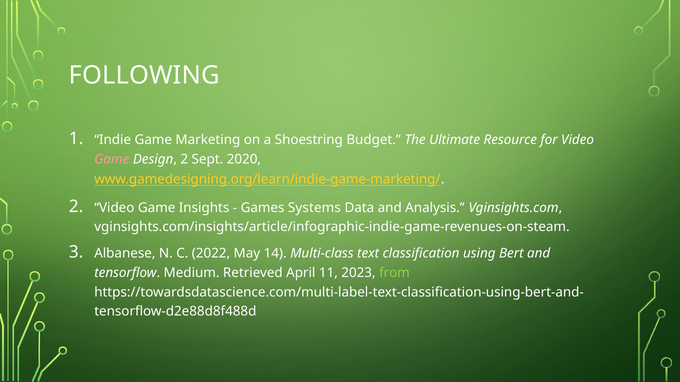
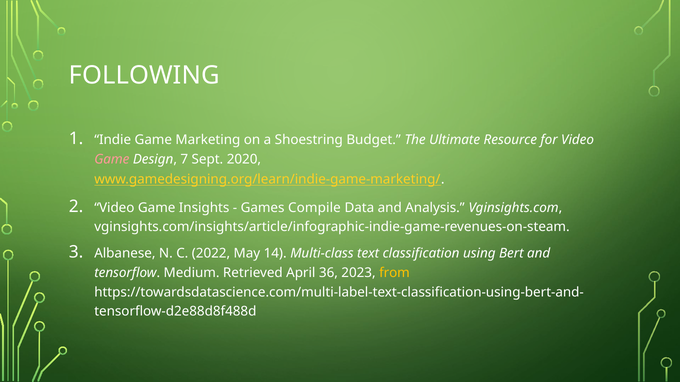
Design 2: 2 -> 7
Systems: Systems -> Compile
11: 11 -> 36
from colour: light green -> yellow
